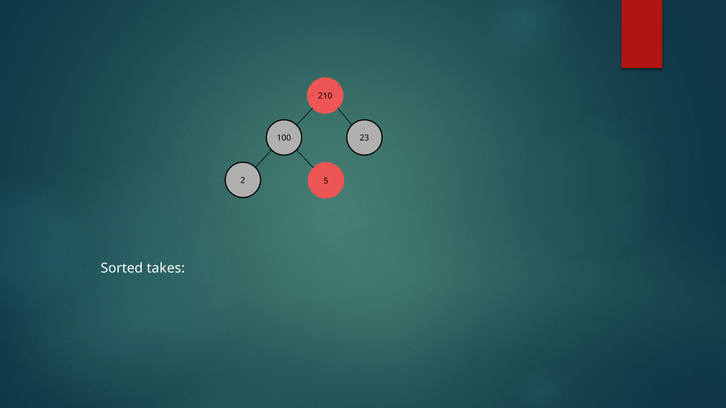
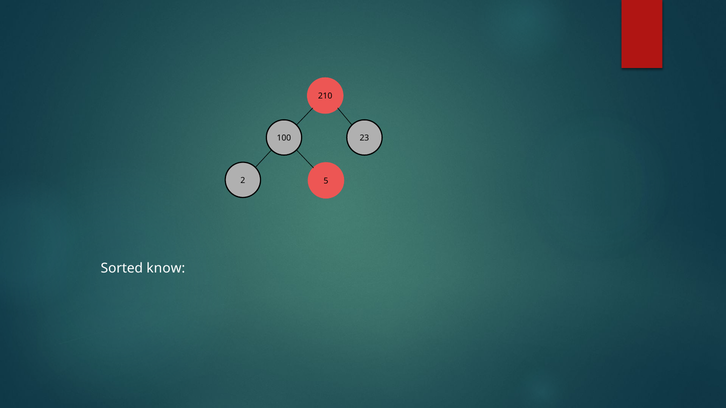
takes: takes -> know
